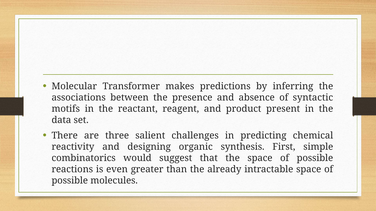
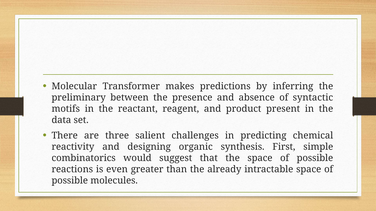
associations: associations -> preliminary
